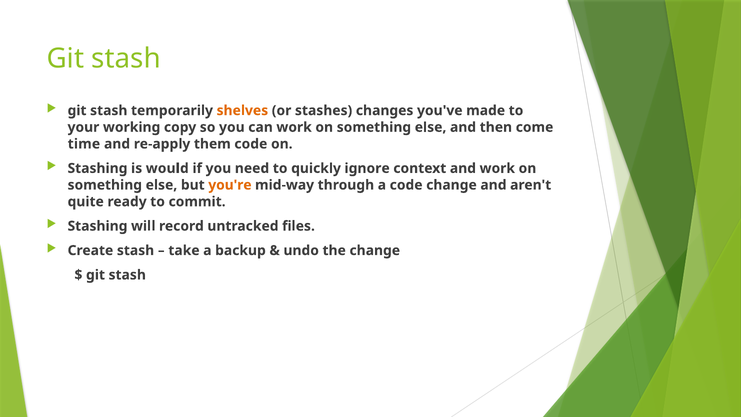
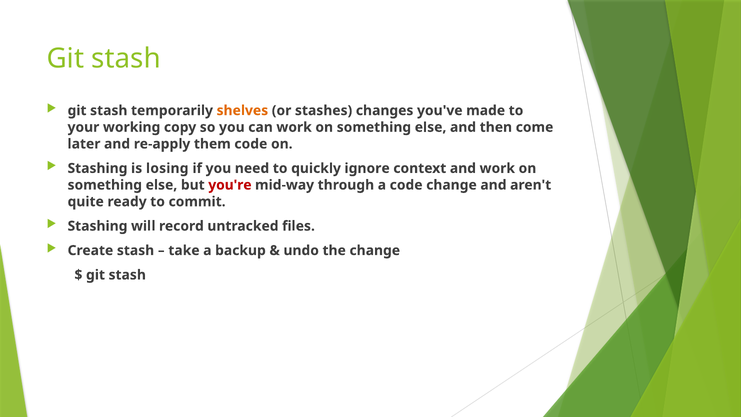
time: time -> later
would: would -> losing
you're colour: orange -> red
